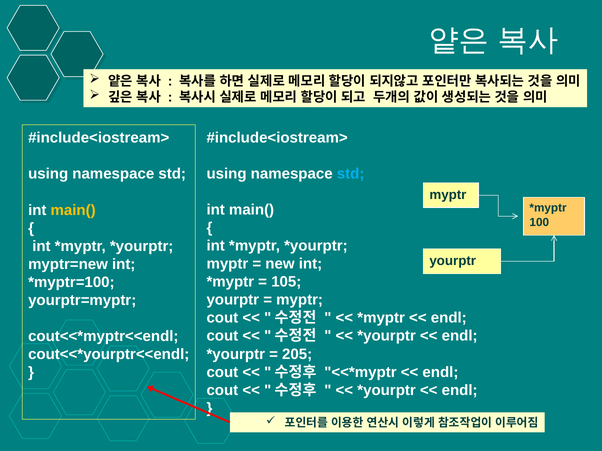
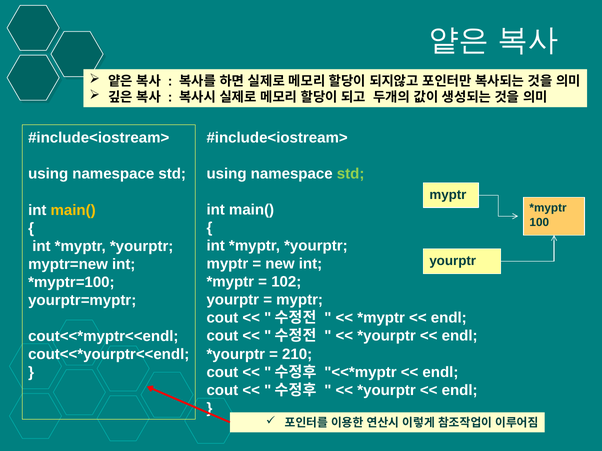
std at (351, 174) colour: light blue -> light green
105: 105 -> 102
205: 205 -> 210
